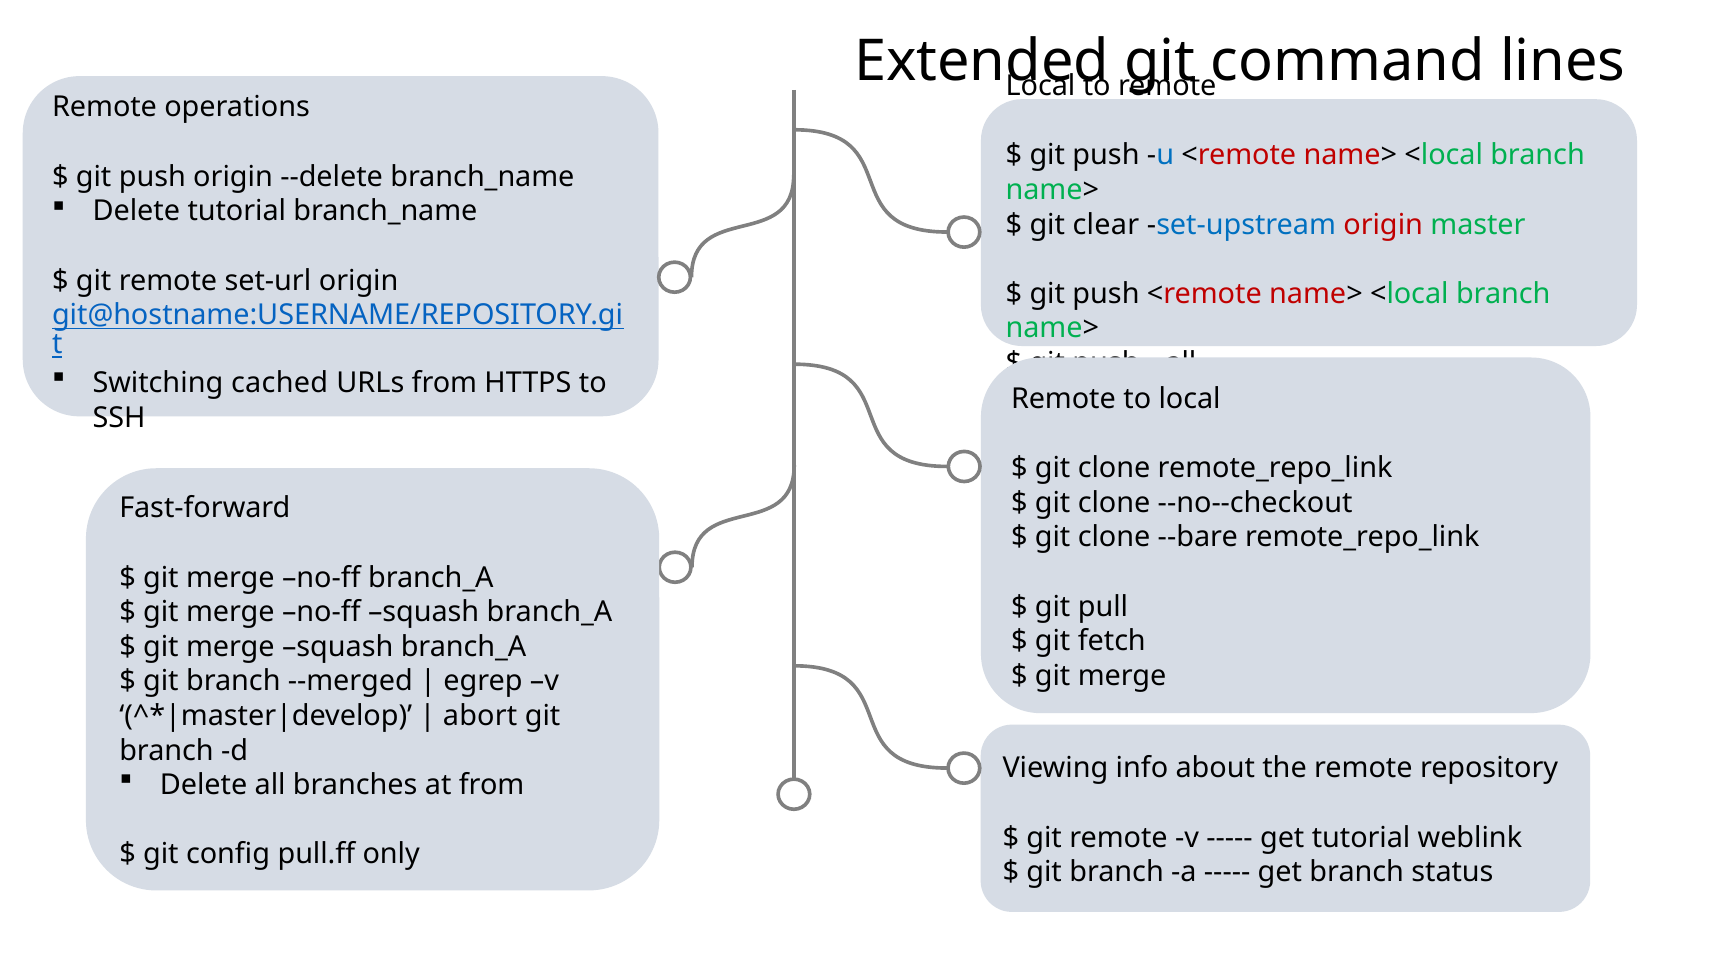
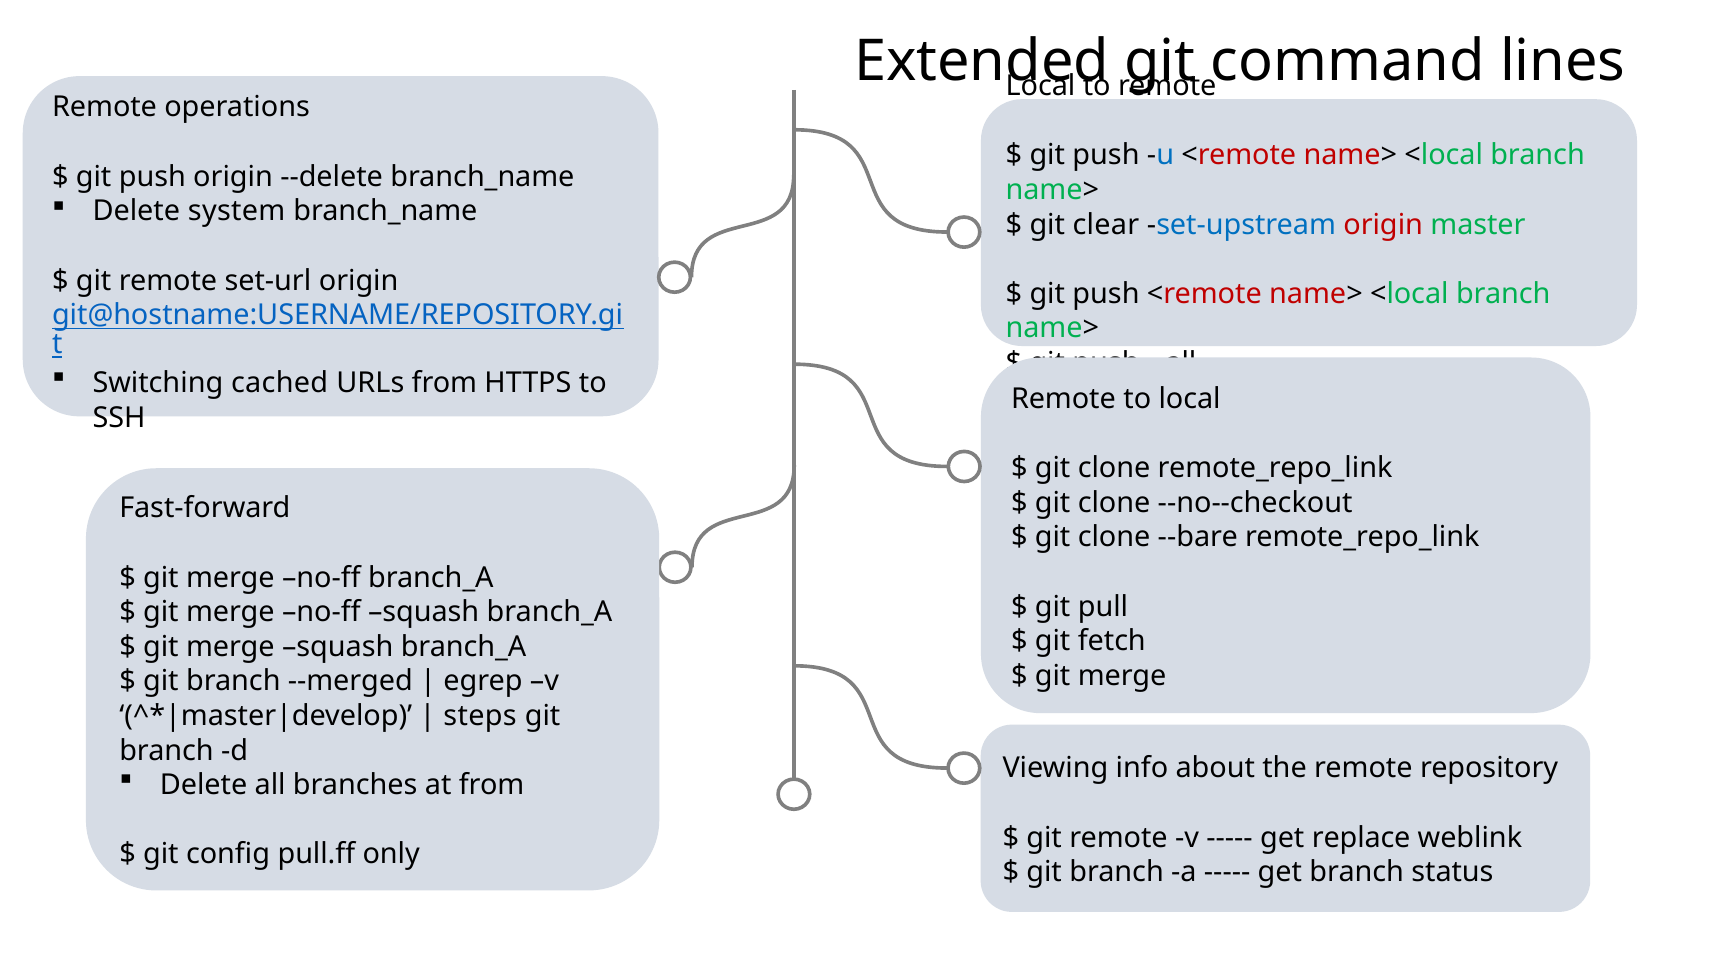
Delete tutorial: tutorial -> system
abort: abort -> steps
get tutorial: tutorial -> replace
